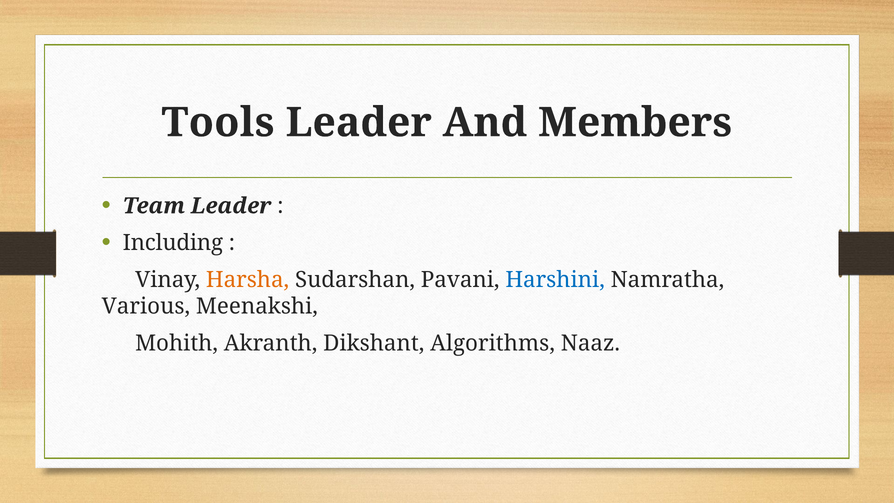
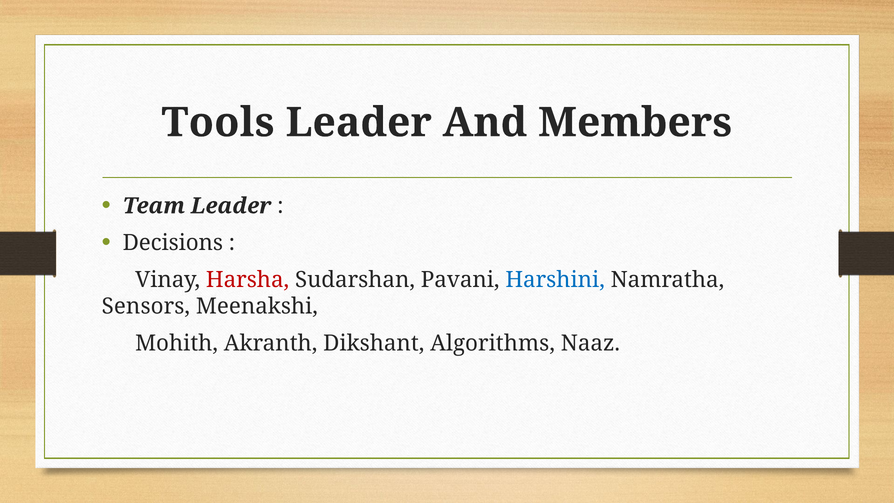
Including: Including -> Decisions
Harsha colour: orange -> red
Various: Various -> Sensors
